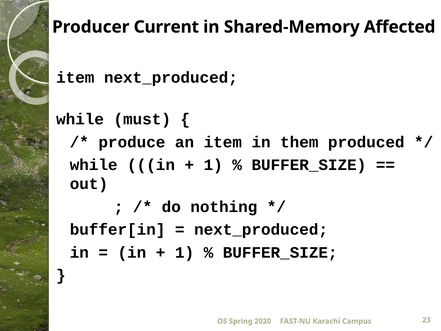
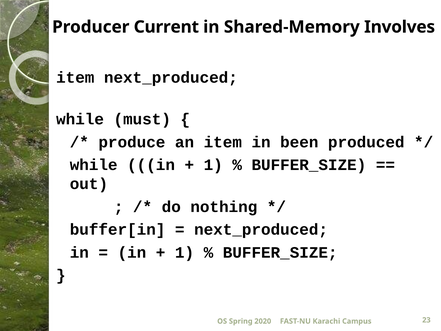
Affected: Affected -> Involves
them: them -> been
